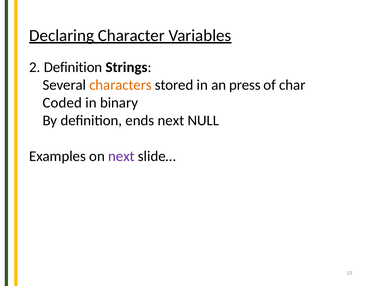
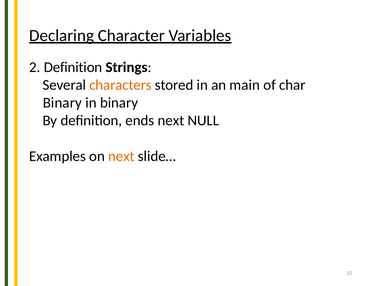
press: press -> main
Coded at (62, 103): Coded -> Binary
next at (121, 156) colour: purple -> orange
